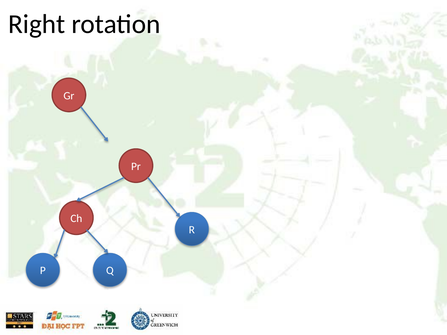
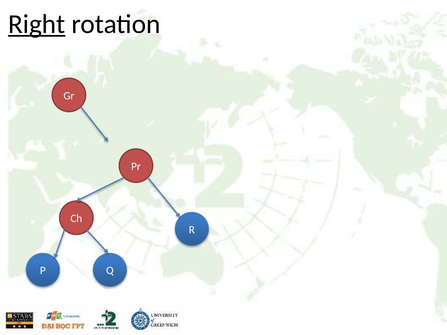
Right underline: none -> present
